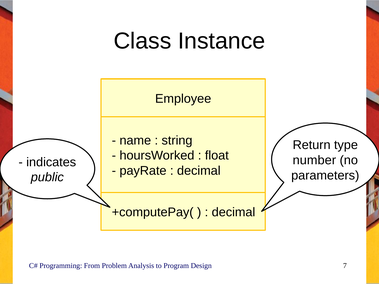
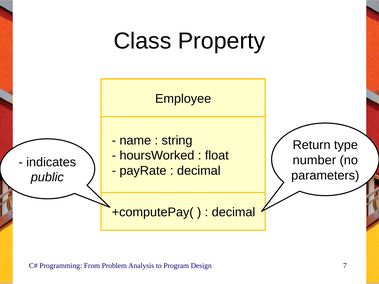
Instance: Instance -> Property
